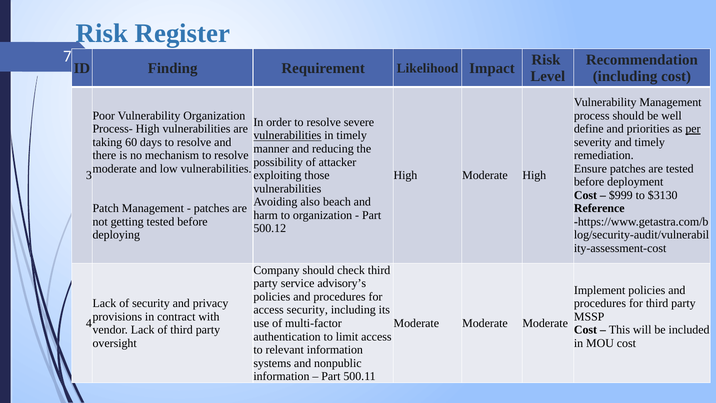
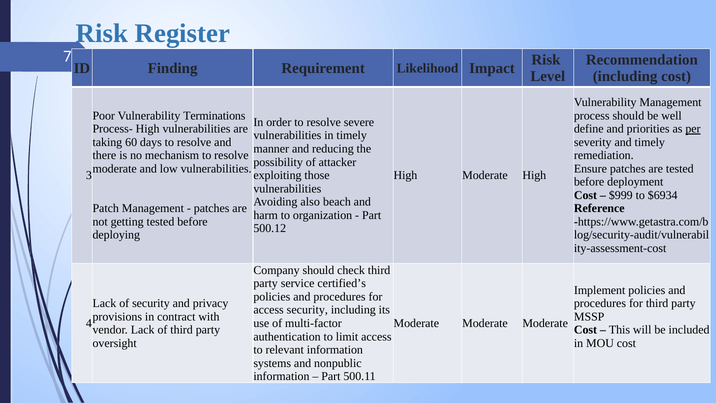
Vulnerability Organization: Organization -> Terminations
vulnerabilities at (287, 135) underline: present -> none
$3130: $3130 -> $6934
advisory’s: advisory’s -> certified’s
